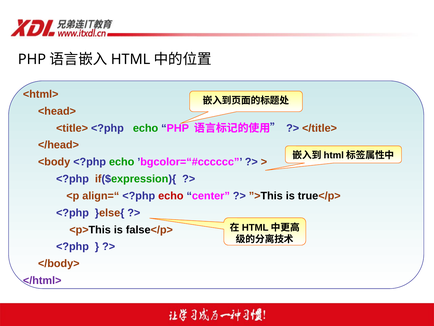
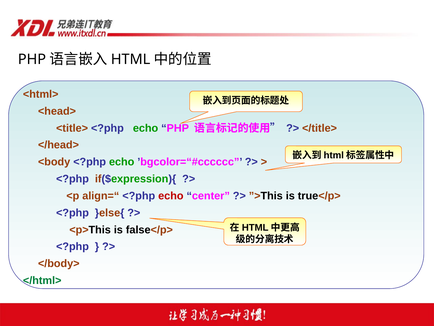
</html> colour: purple -> green
